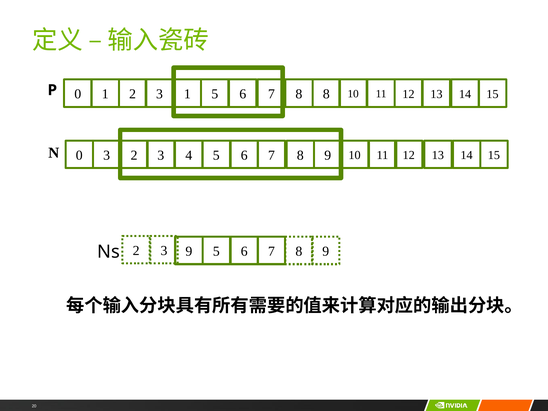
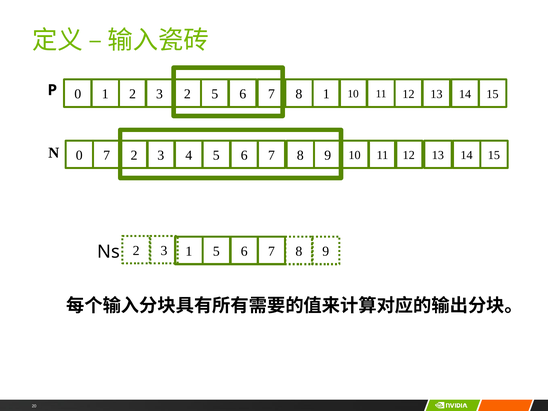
3 1: 1 -> 2
8 8: 8 -> 1
N 3: 3 -> 7
3 9: 9 -> 1
